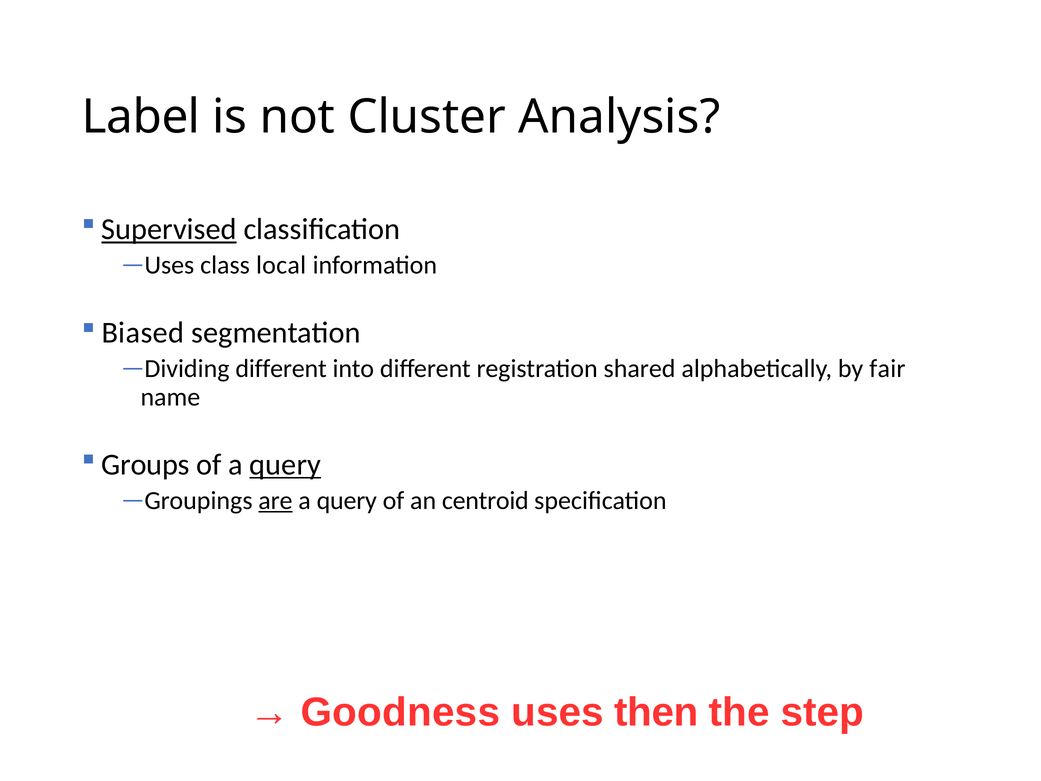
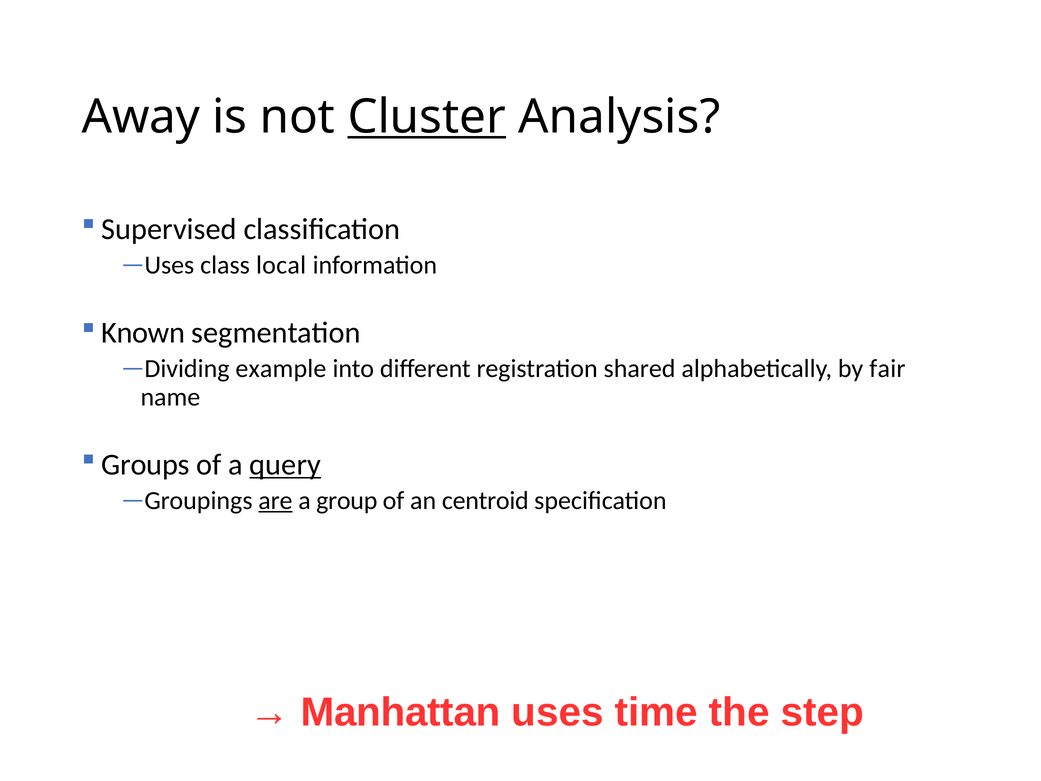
Label: Label -> Away
Cluster underline: none -> present
Supervised underline: present -> none
Biased: Biased -> Known
different at (281, 369): different -> example
query at (347, 500): query -> group
Goodness: Goodness -> Manhattan
then: then -> time
